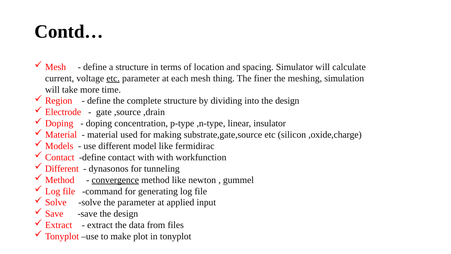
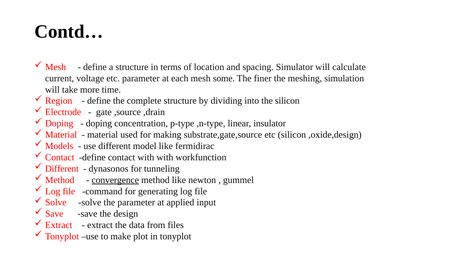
etc at (113, 78) underline: present -> none
thing: thing -> some
into the design: design -> silicon
,oxide,charge: ,oxide,charge -> ,oxide,design
